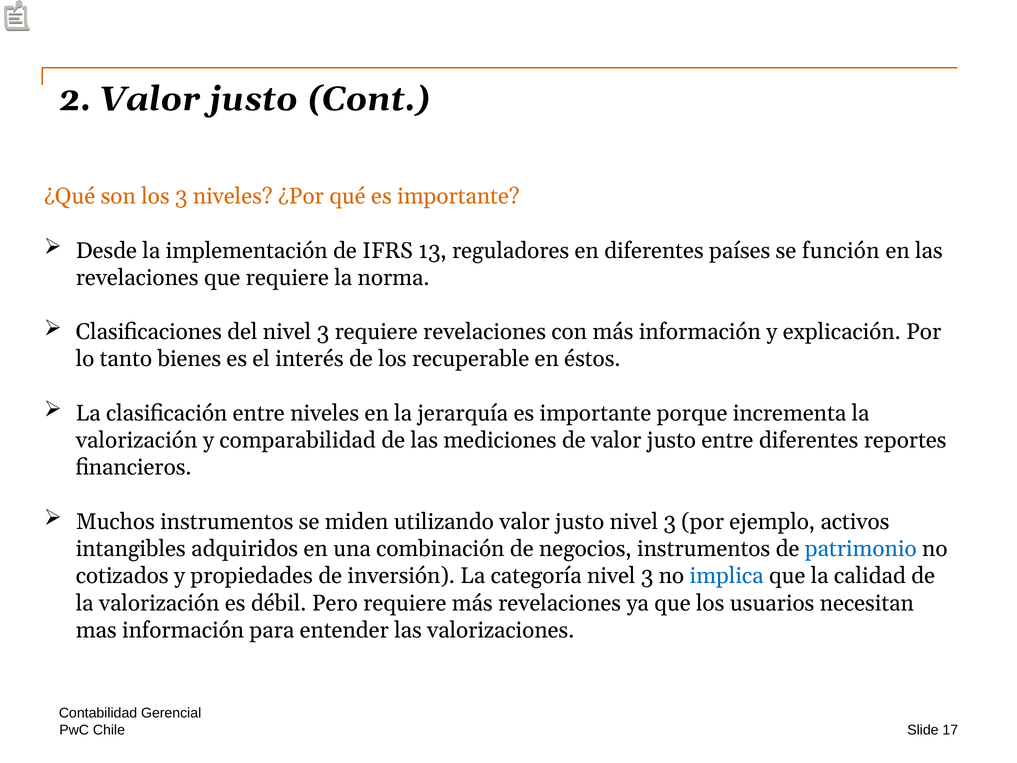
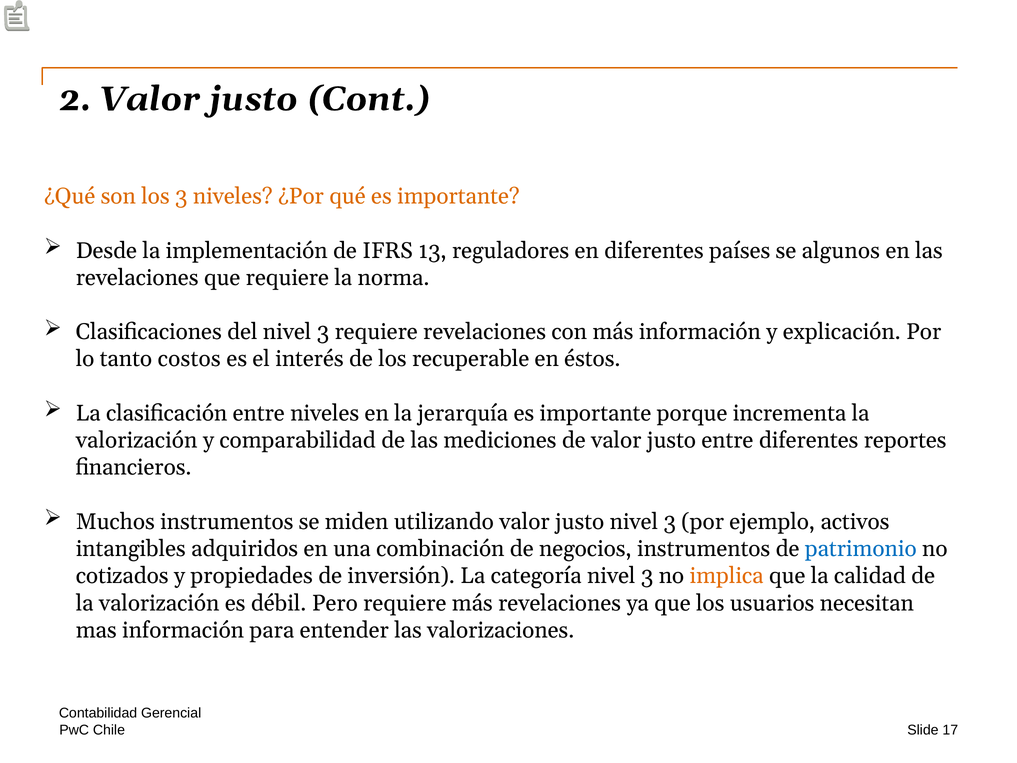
función: función -> algunos
bienes: bienes -> costos
implica colour: blue -> orange
